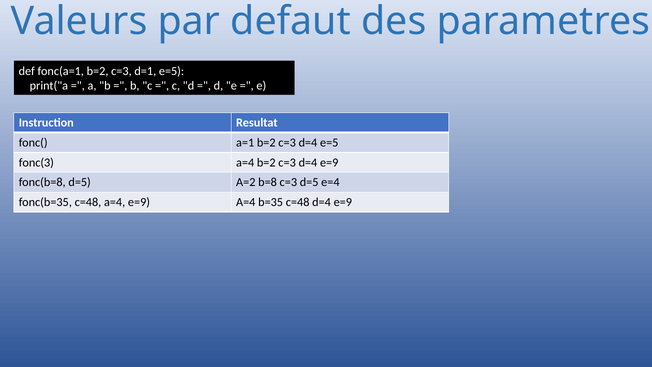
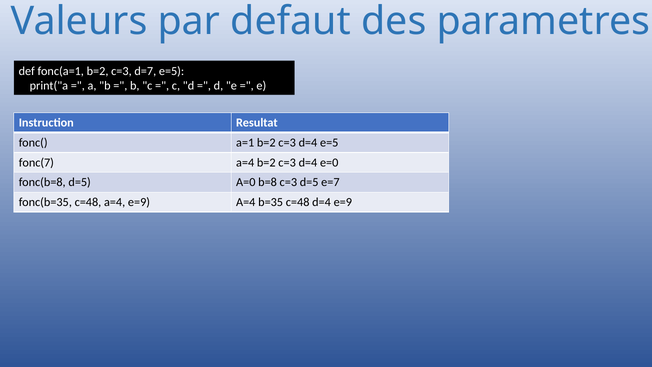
d=1: d=1 -> d=7
fonc(3: fonc(3 -> fonc(7
c=3 d=4 e=9: e=9 -> e=0
A=2: A=2 -> A=0
e=4: e=4 -> e=7
